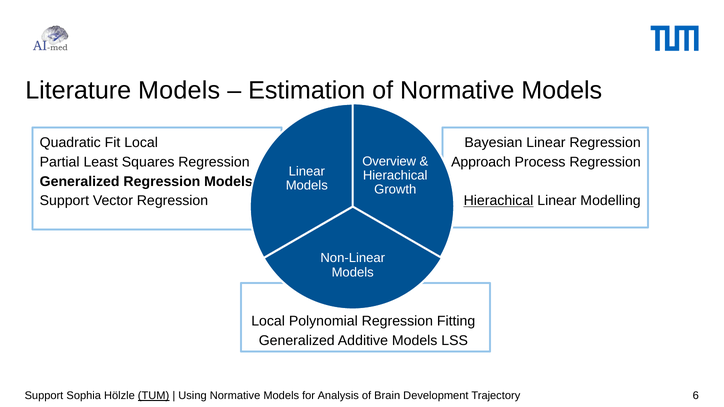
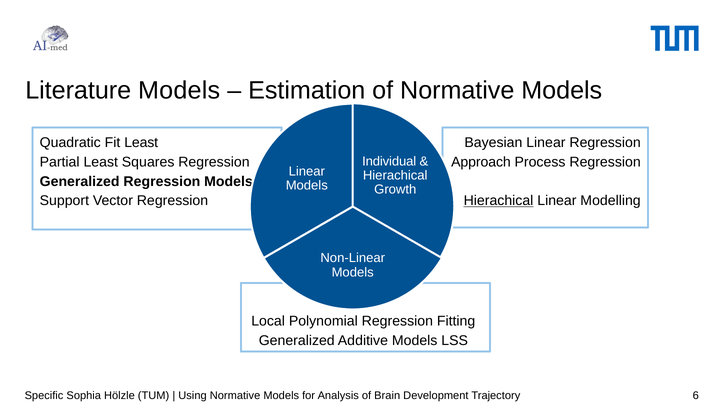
Fit Local: Local -> Least
Overview: Overview -> Individual
Support at (44, 396): Support -> Specific
TUM underline: present -> none
